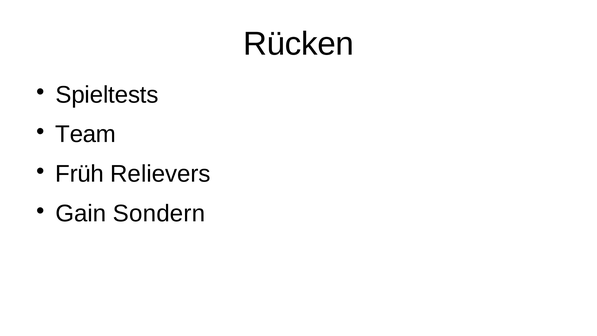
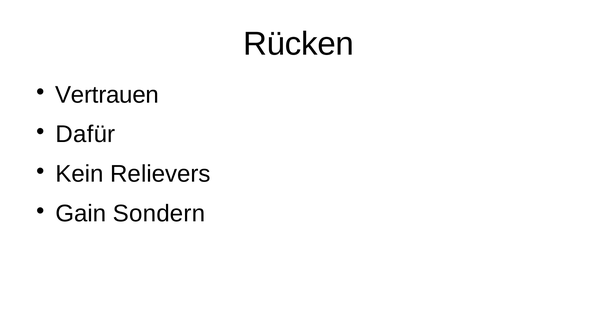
Spieltests: Spieltests -> Vertrauen
Team: Team -> Dafür
Früh: Früh -> Kein
